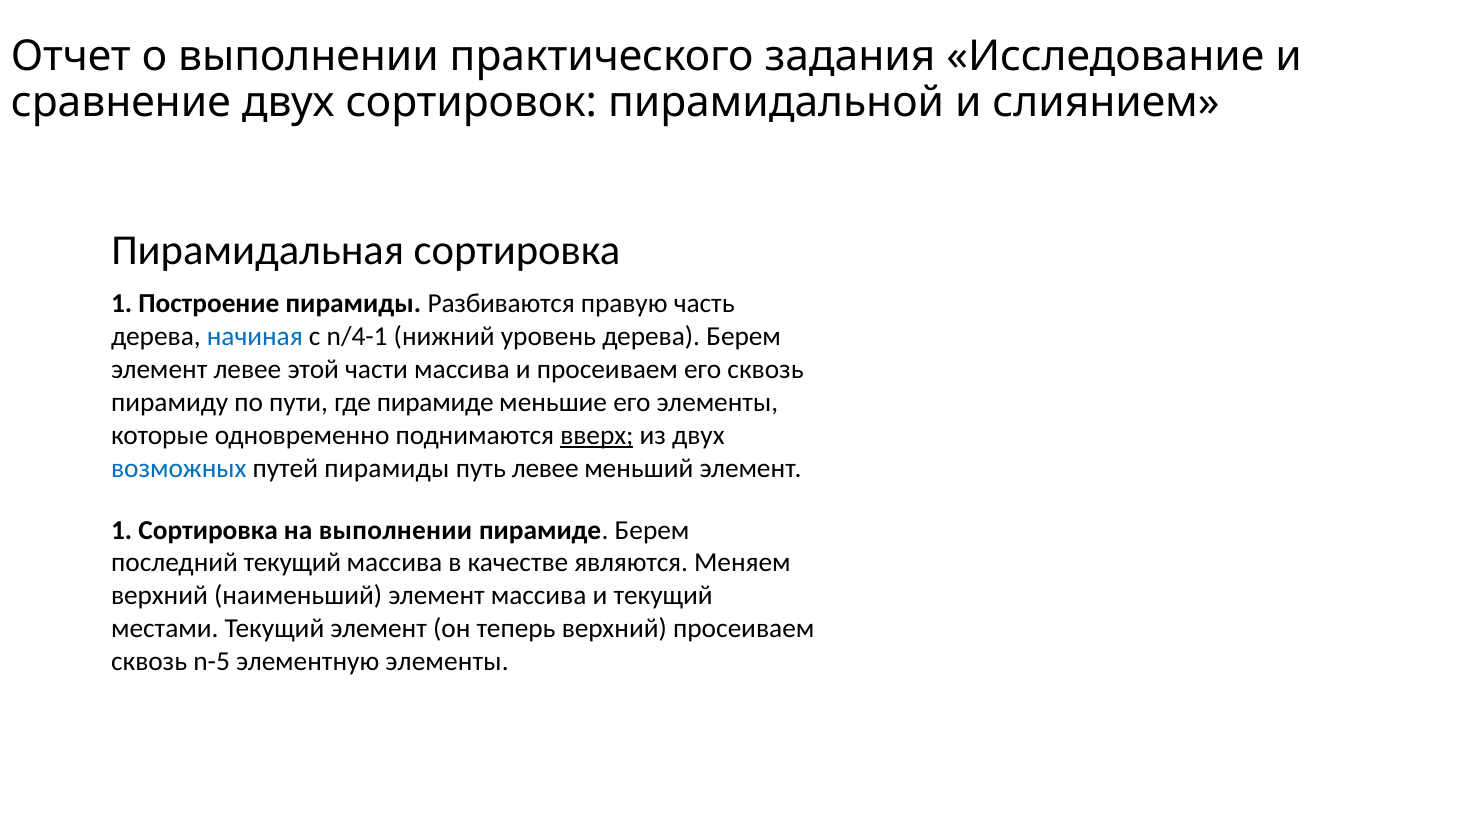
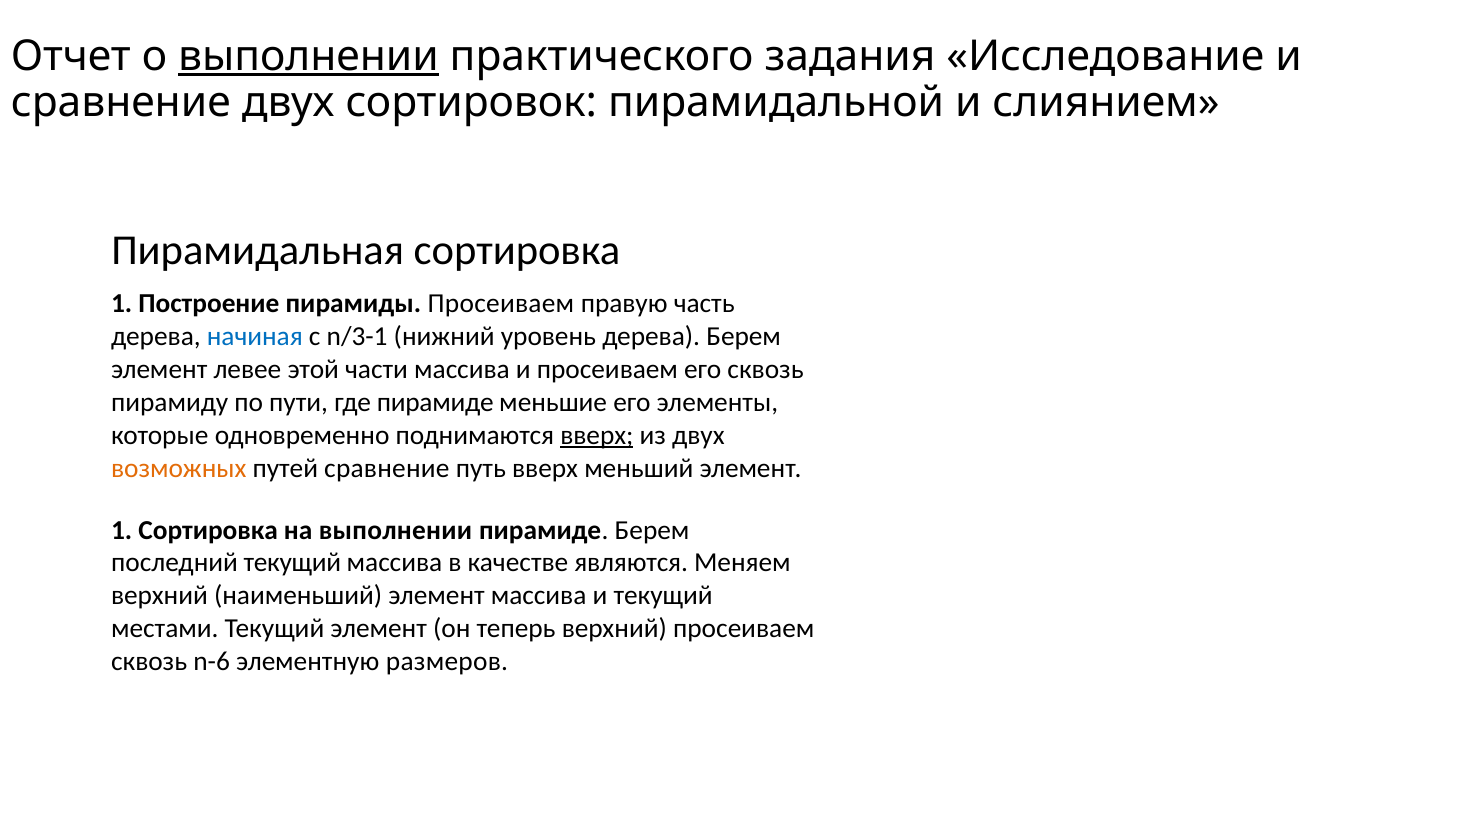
выполнении at (308, 56) underline: none -> present
пирамиды Разбиваются: Разбиваются -> Просеиваем
n/4-1: n/4-1 -> n/3-1
возможных colour: blue -> orange
путей пирамиды: пирамиды -> сравнение
путь левее: левее -> вверх
n-5: n-5 -> n-6
элементную элементы: элементы -> размеров
